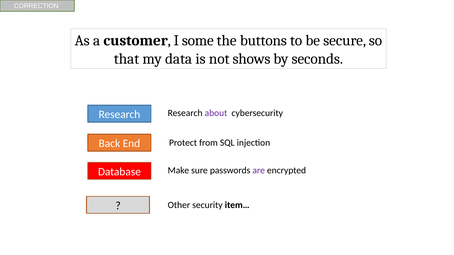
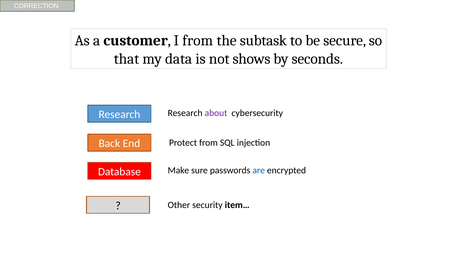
I some: some -> from
buttons: buttons -> subtask
are colour: purple -> blue
